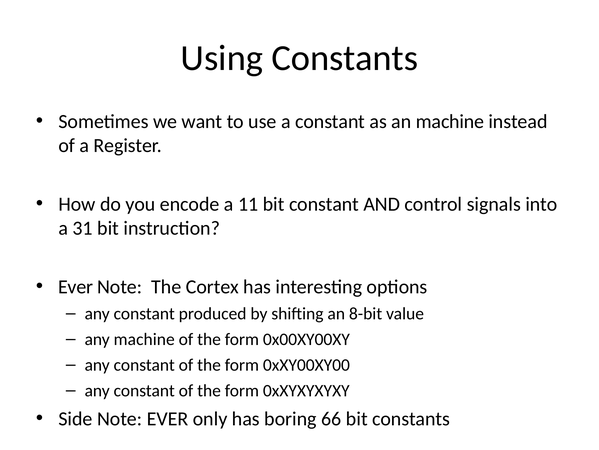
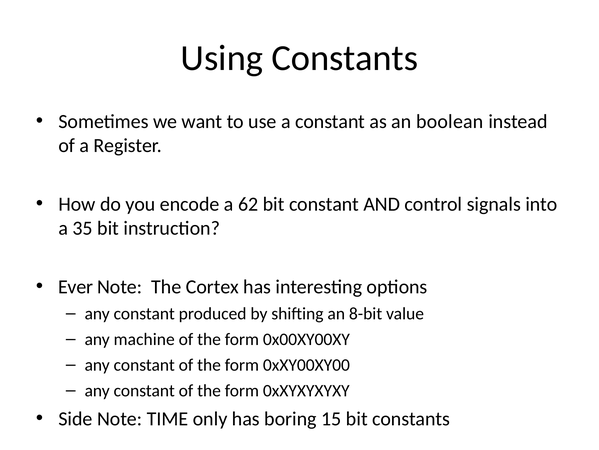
an machine: machine -> boolean
11: 11 -> 62
31: 31 -> 35
Note EVER: EVER -> TIME
66: 66 -> 15
